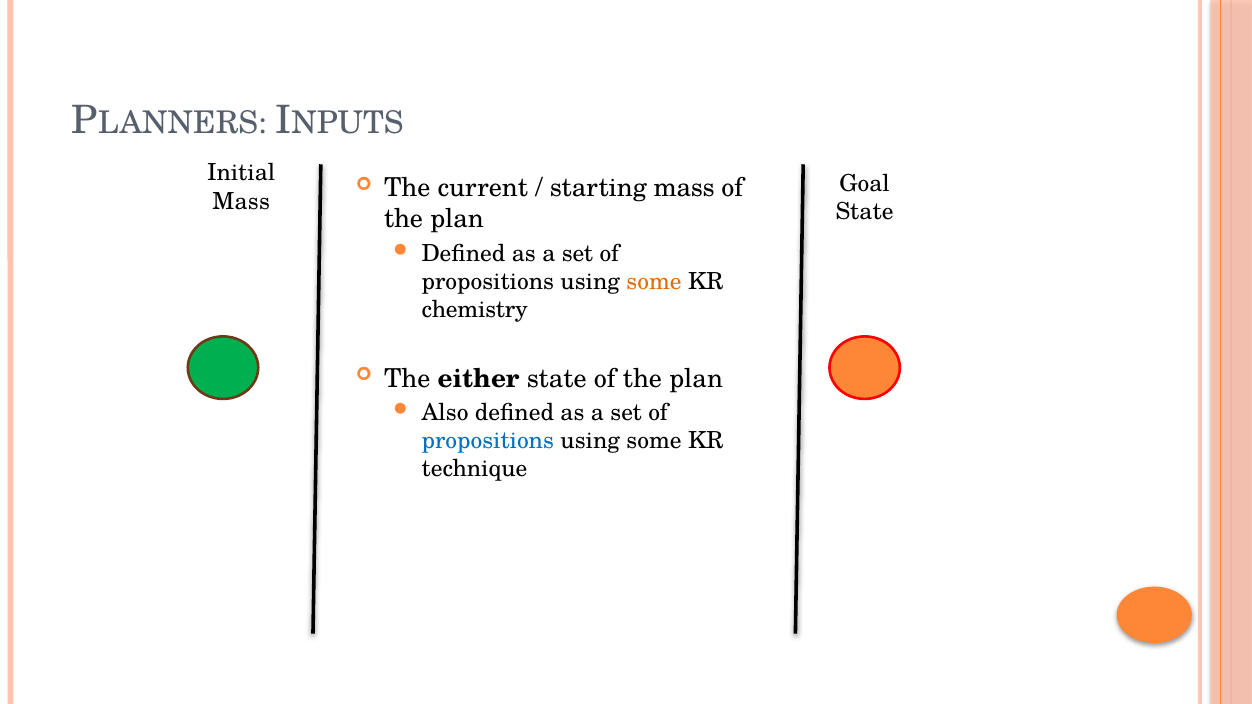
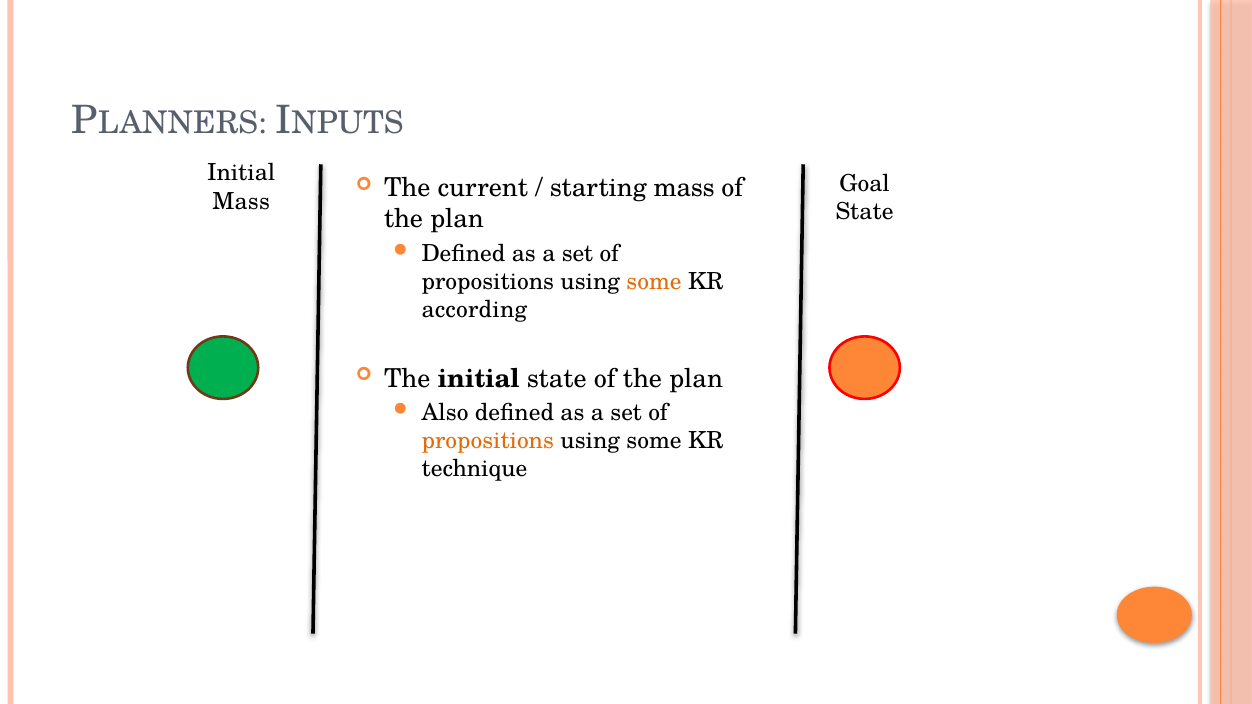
chemistry: chemistry -> according
The either: either -> initial
propositions at (488, 441) colour: blue -> orange
